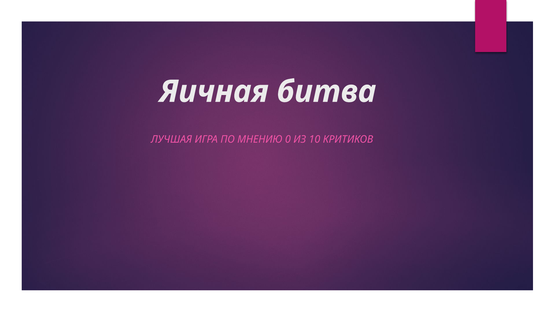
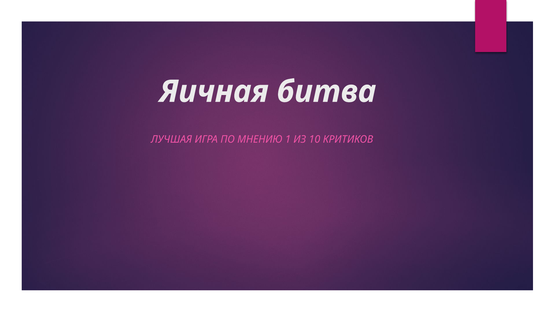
0: 0 -> 1
